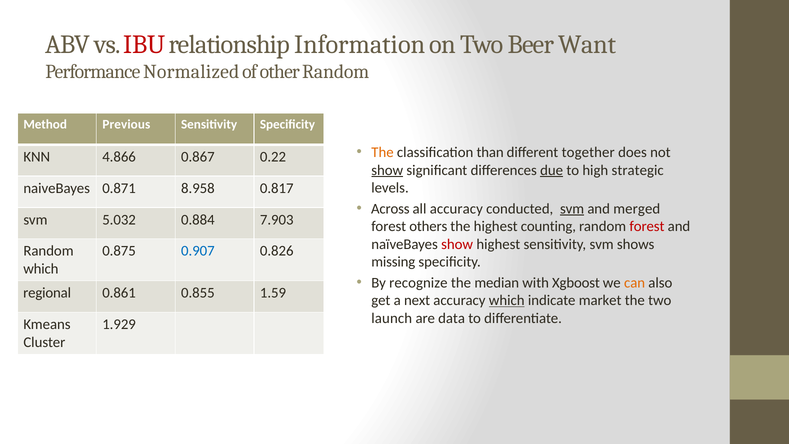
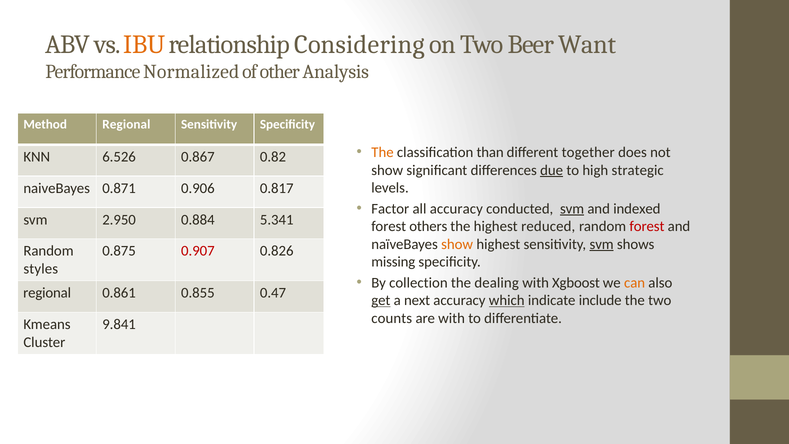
IBU colour: red -> orange
Information: Information -> Considering
other Random: Random -> Analysis
Method Previous: Previous -> Regional
4.866: 4.866 -> 6.526
0.22: 0.22 -> 0.82
show at (387, 170) underline: present -> none
8.958: 8.958 -> 0.906
Across: Across -> Factor
merged: merged -> indexed
5.032: 5.032 -> 2.950
7.903: 7.903 -> 5.341
counting: counting -> reduced
show at (457, 244) colour: red -> orange
svm at (602, 244) underline: none -> present
0.907 colour: blue -> red
which at (41, 269): which -> styles
recognize: recognize -> collection
median: median -> dealing
1.59: 1.59 -> 0.47
get underline: none -> present
market: market -> include
launch: launch -> counts
are data: data -> with
1.929: 1.929 -> 9.841
